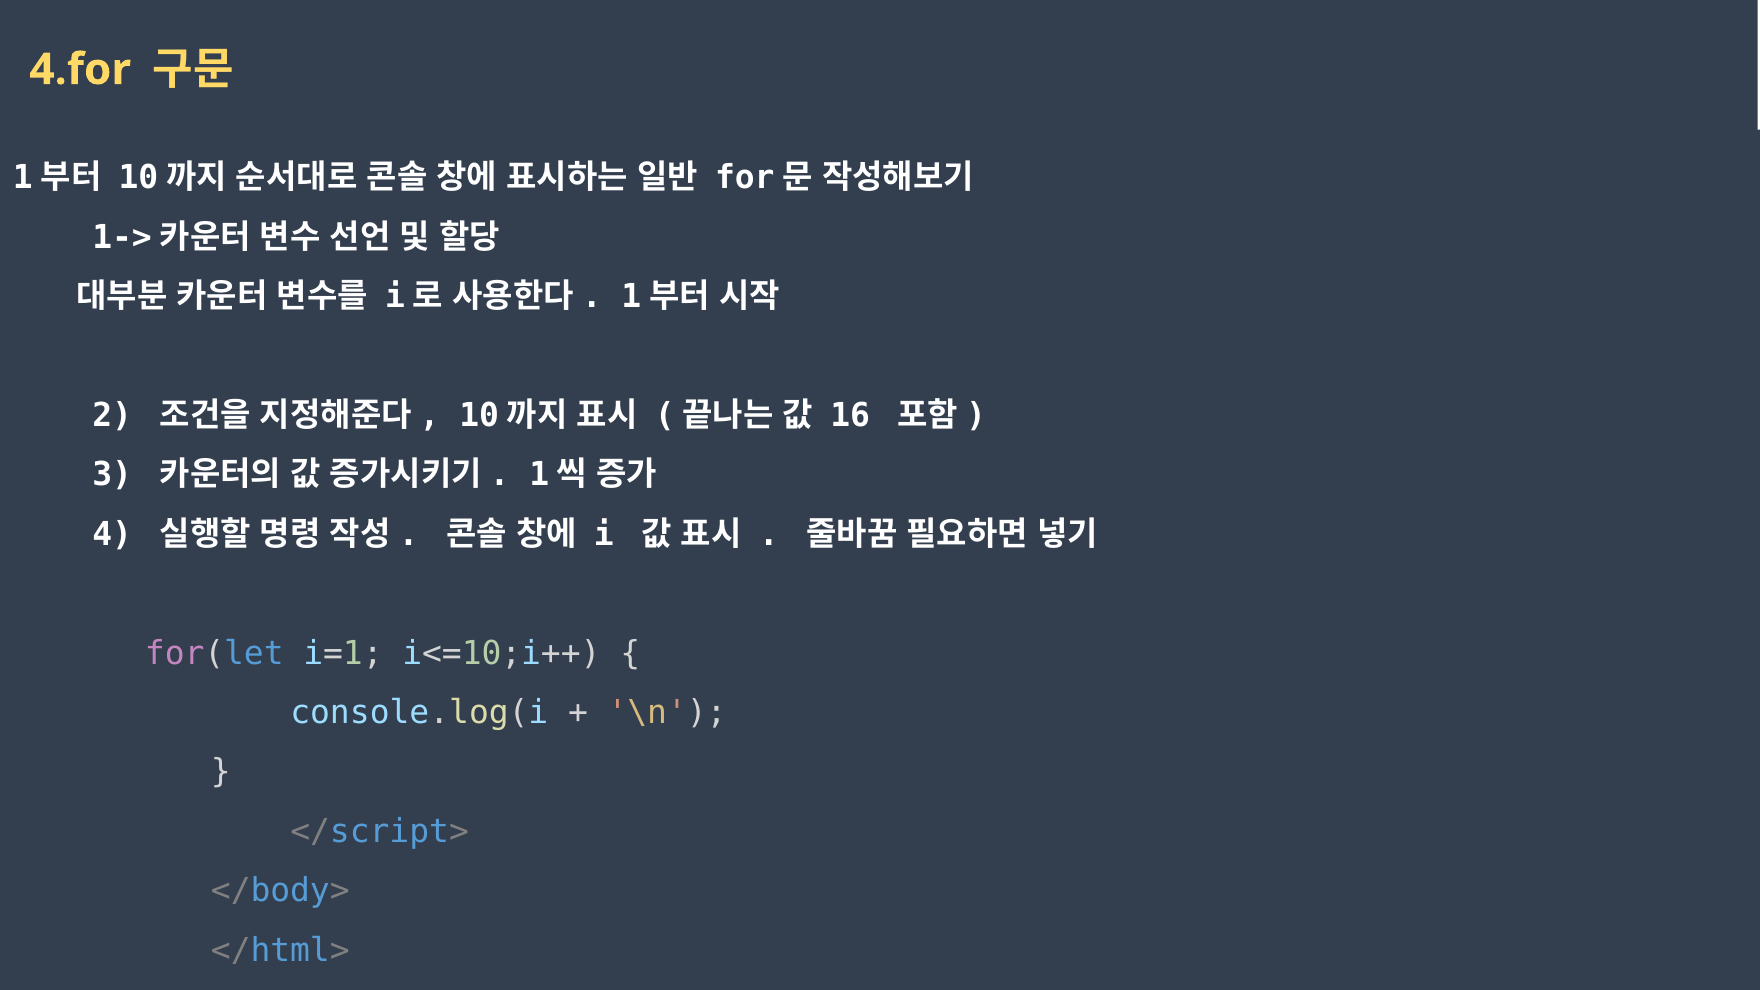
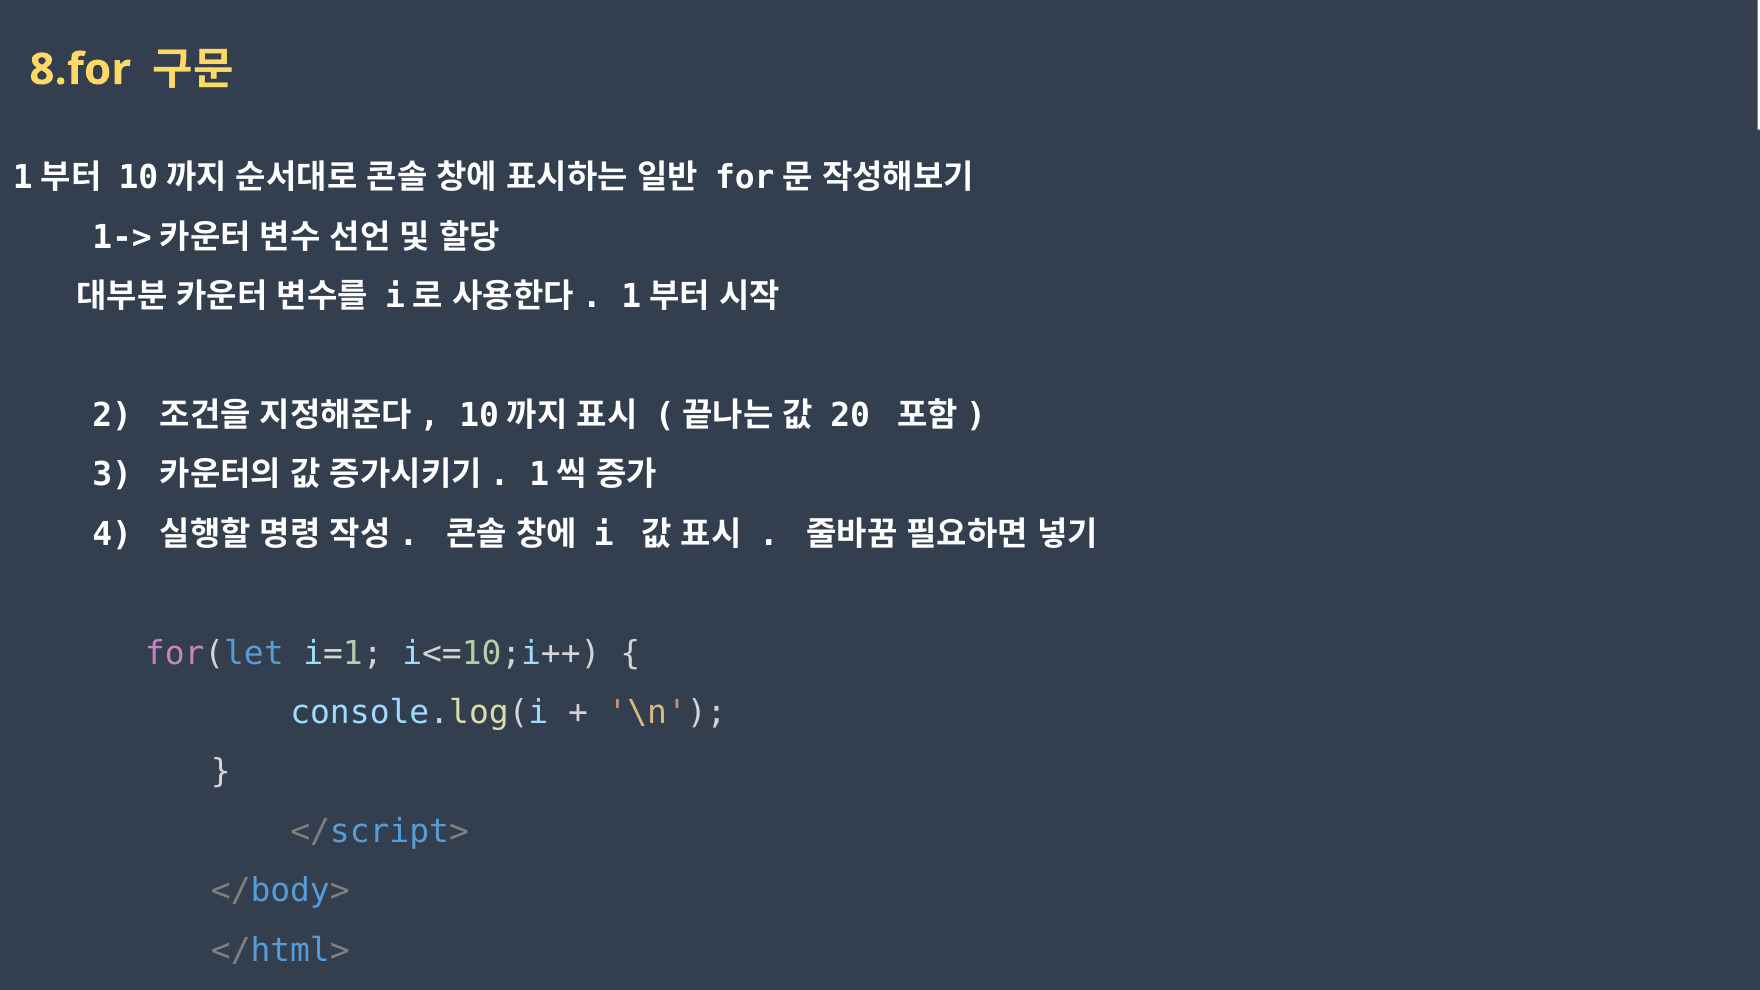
4.for: 4.for -> 8.for
16: 16 -> 20
